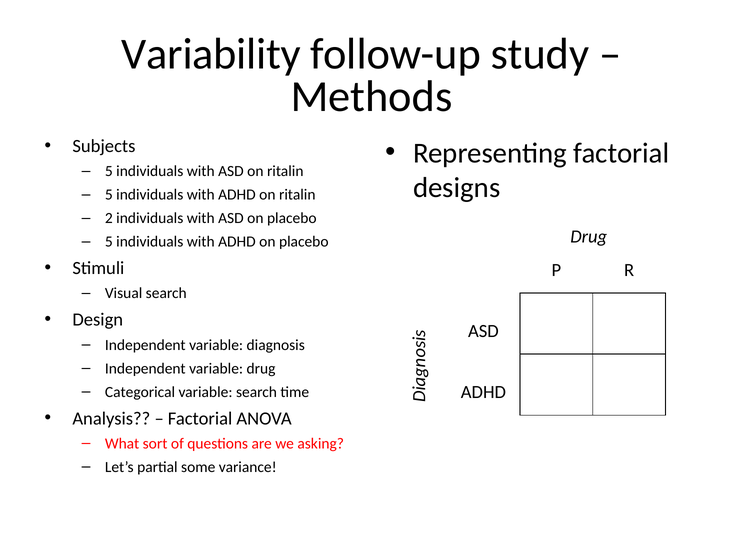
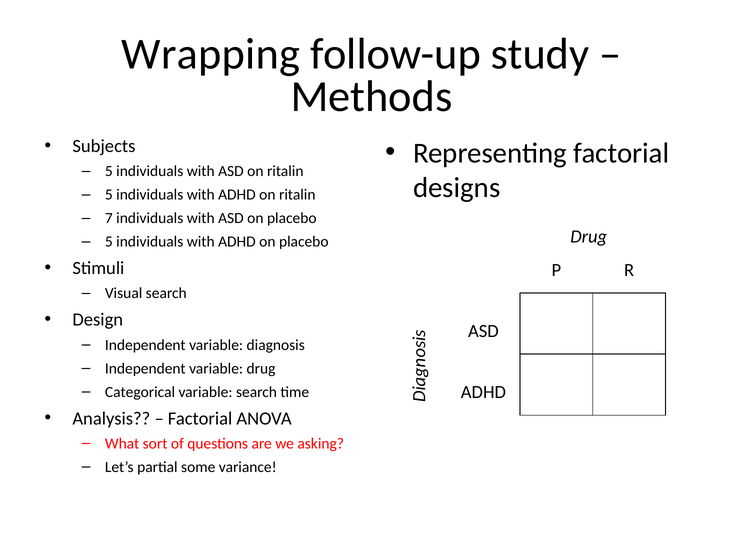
Variability: Variability -> Wrapping
2: 2 -> 7
